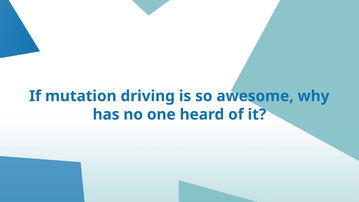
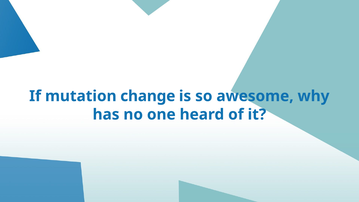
driving: driving -> change
